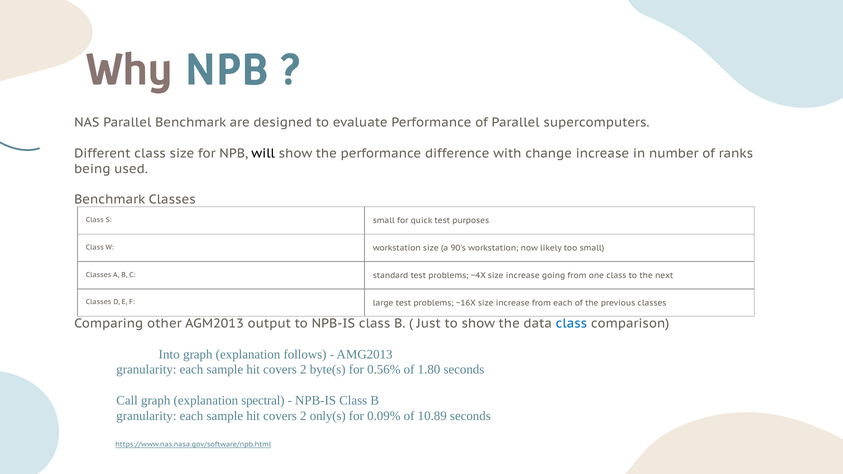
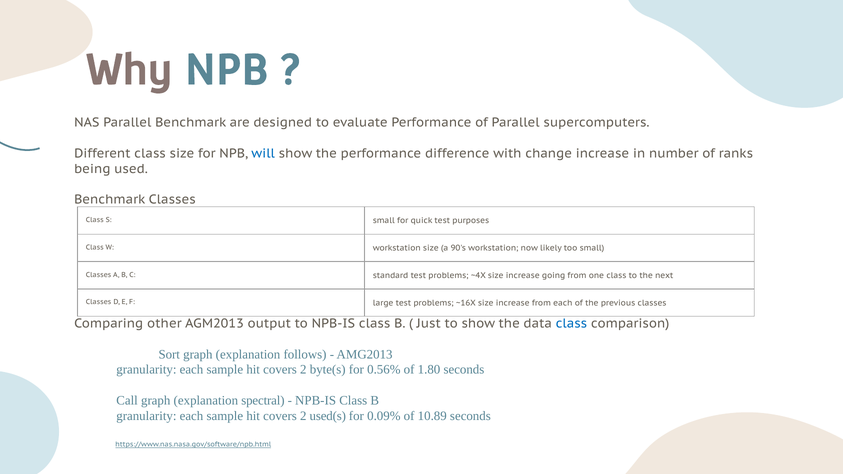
will colour: black -> blue
Into: Into -> Sort
only(s: only(s -> used(s
